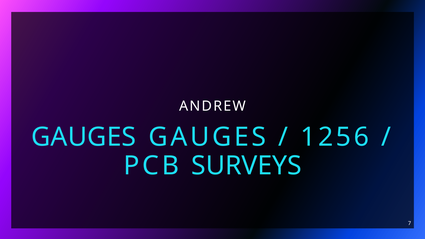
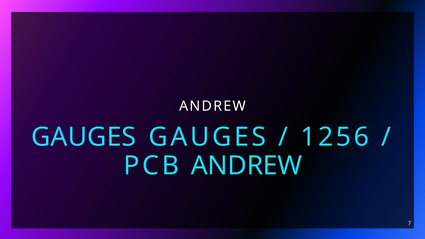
PCB SURVEYS: SURVEYS -> ANDREW
